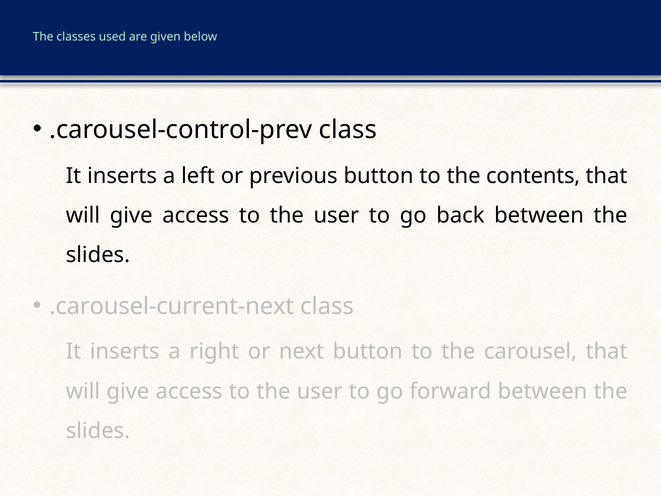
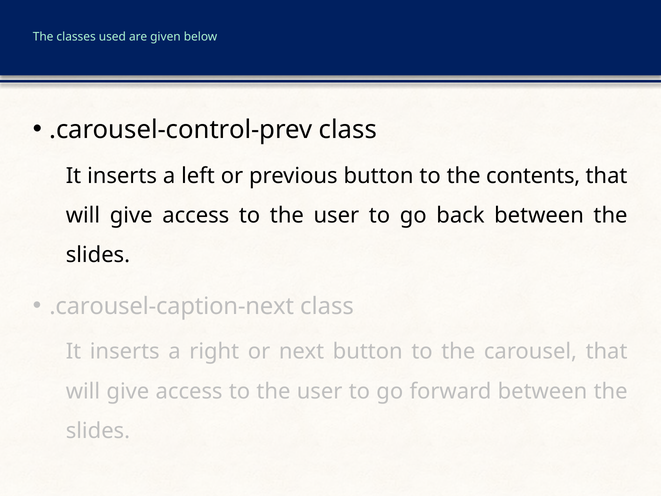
.carousel-current-next: .carousel-current-next -> .carousel-caption-next
